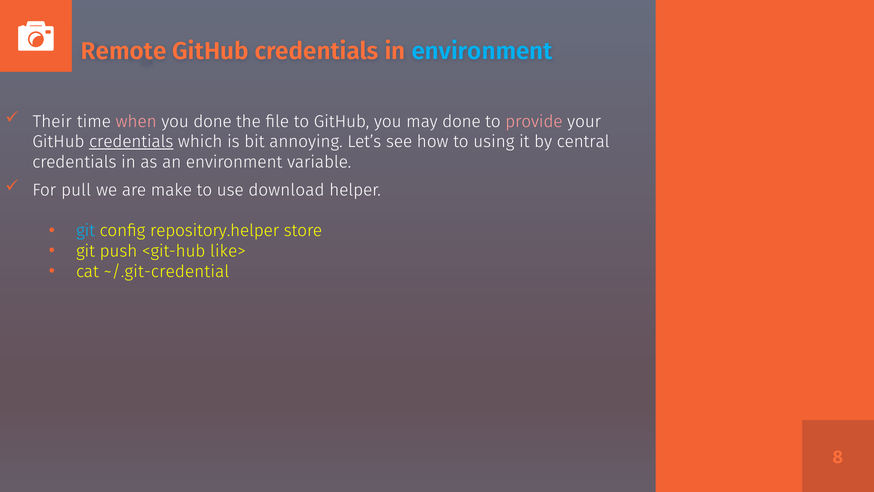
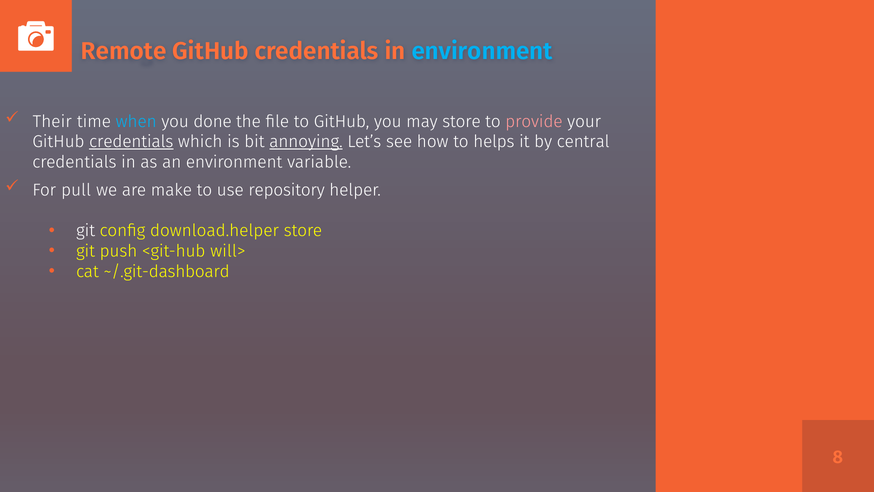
when colour: pink -> light blue
may done: done -> store
annoying underline: none -> present
using: using -> helps
download: download -> repository
git at (86, 231) colour: light blue -> white
repository.helper: repository.helper -> download.helper
like>: like> -> will>
~/.git-credential: ~/.git-credential -> ~/.git-dashboard
